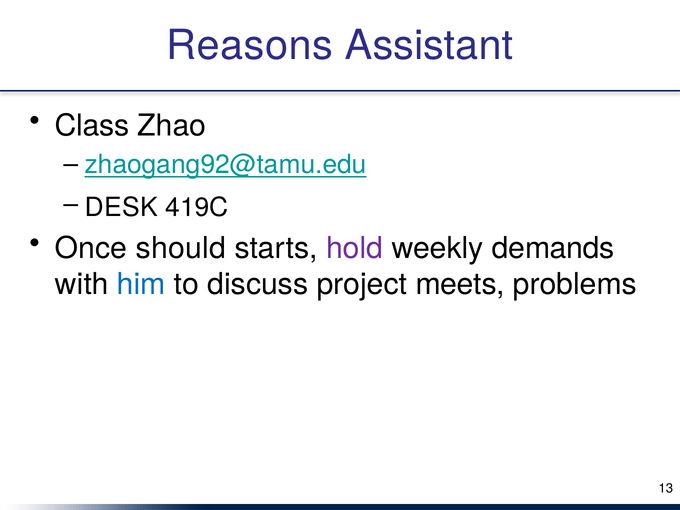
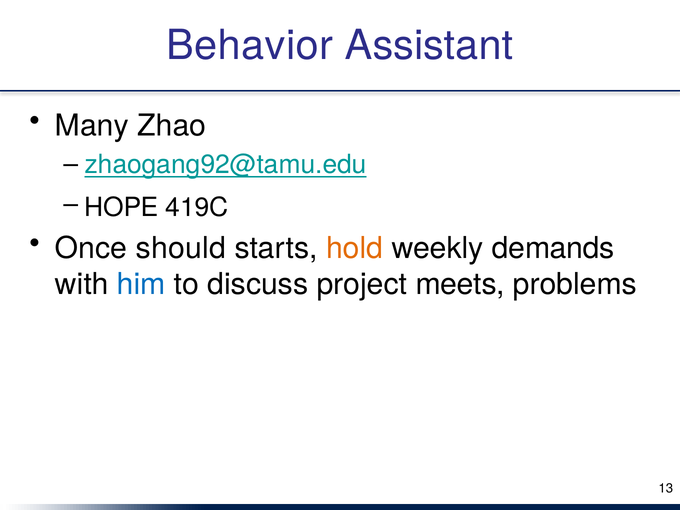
Reasons: Reasons -> Behavior
Class: Class -> Many
DESK: DESK -> HOPE
hold colour: purple -> orange
